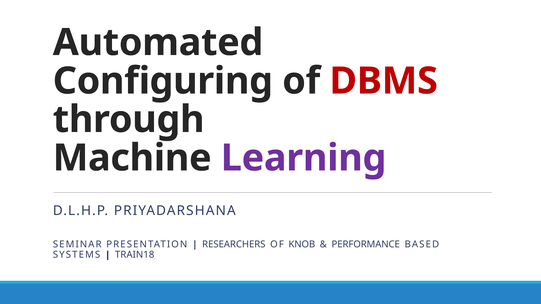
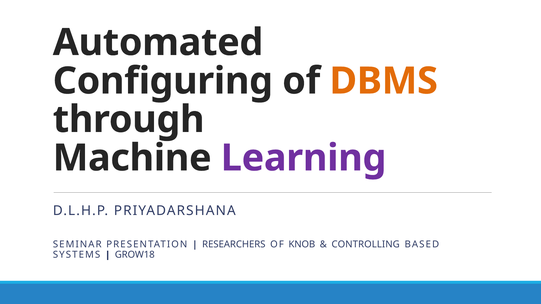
DBMS colour: red -> orange
PERFORMANCE: PERFORMANCE -> CONTROLLING
TRAIN18: TRAIN18 -> GROW18
